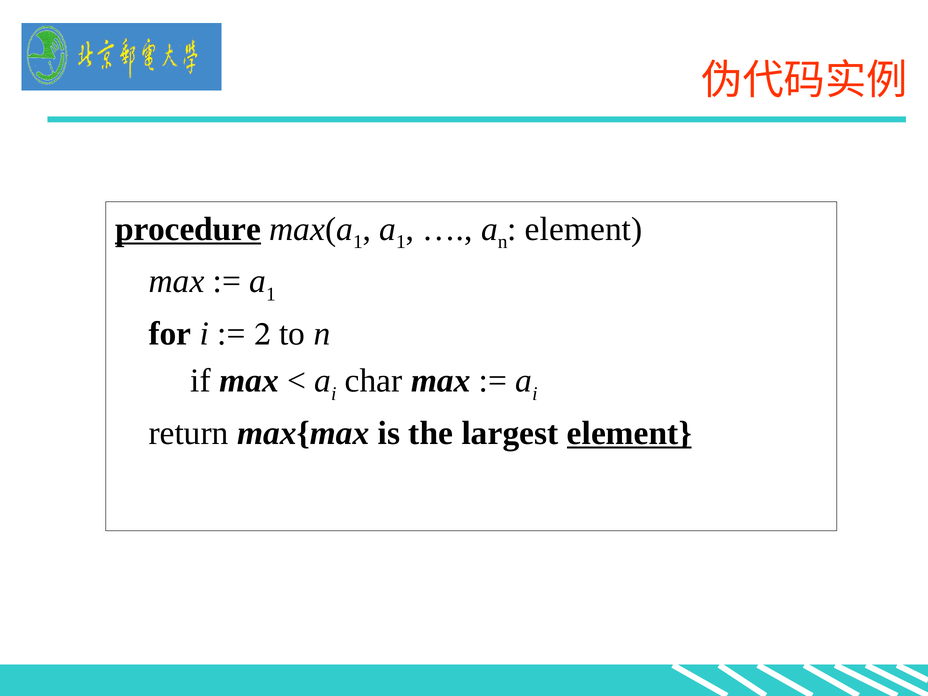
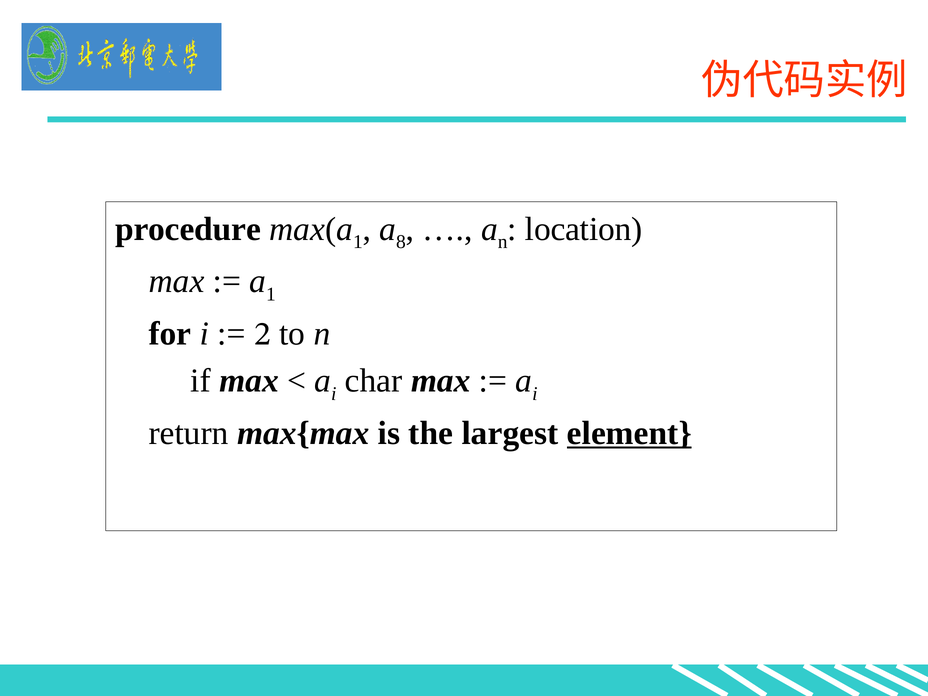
procedure underline: present -> none
1 at (401, 242): 1 -> 8
element at (584, 229): element -> location
